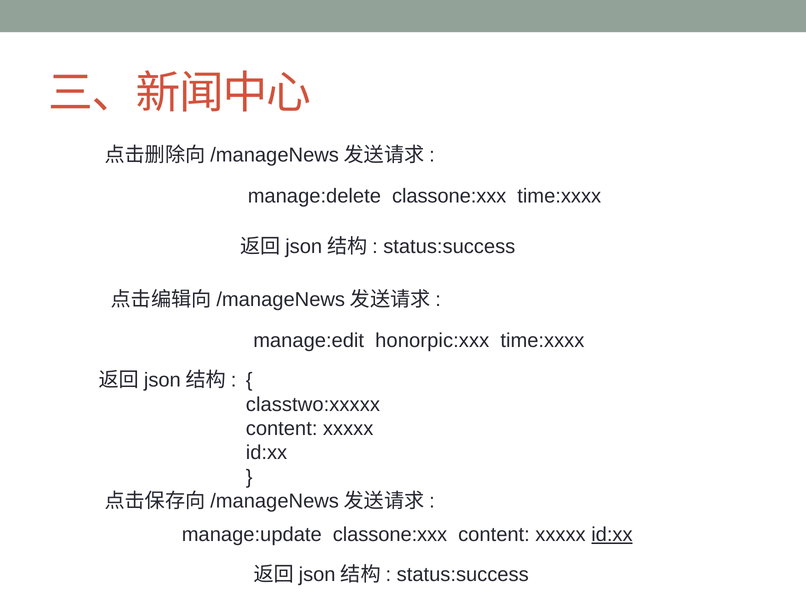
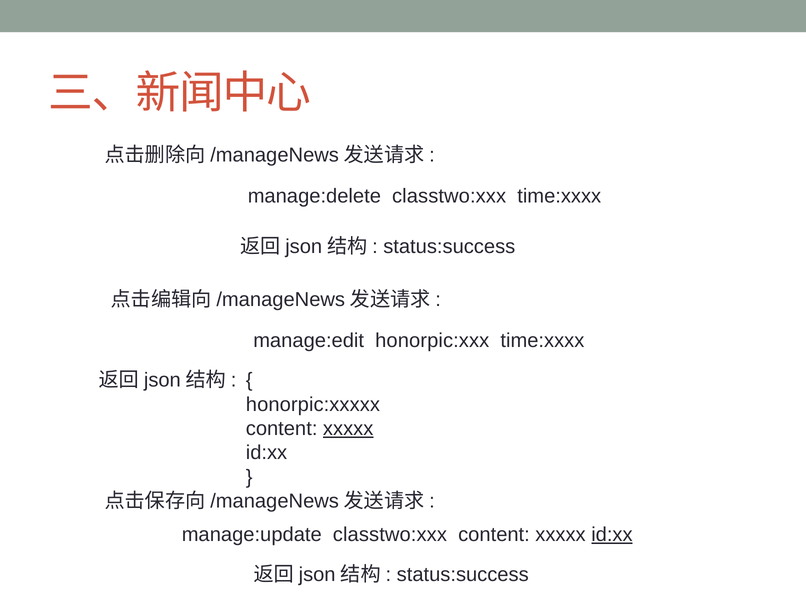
manage:delete classone:xxx: classone:xxx -> classtwo:xxx
classtwo:xxxxx: classtwo:xxxxx -> honorpic:xxxxx
xxxxx at (348, 429) underline: none -> present
manage:update classone:xxx: classone:xxx -> classtwo:xxx
